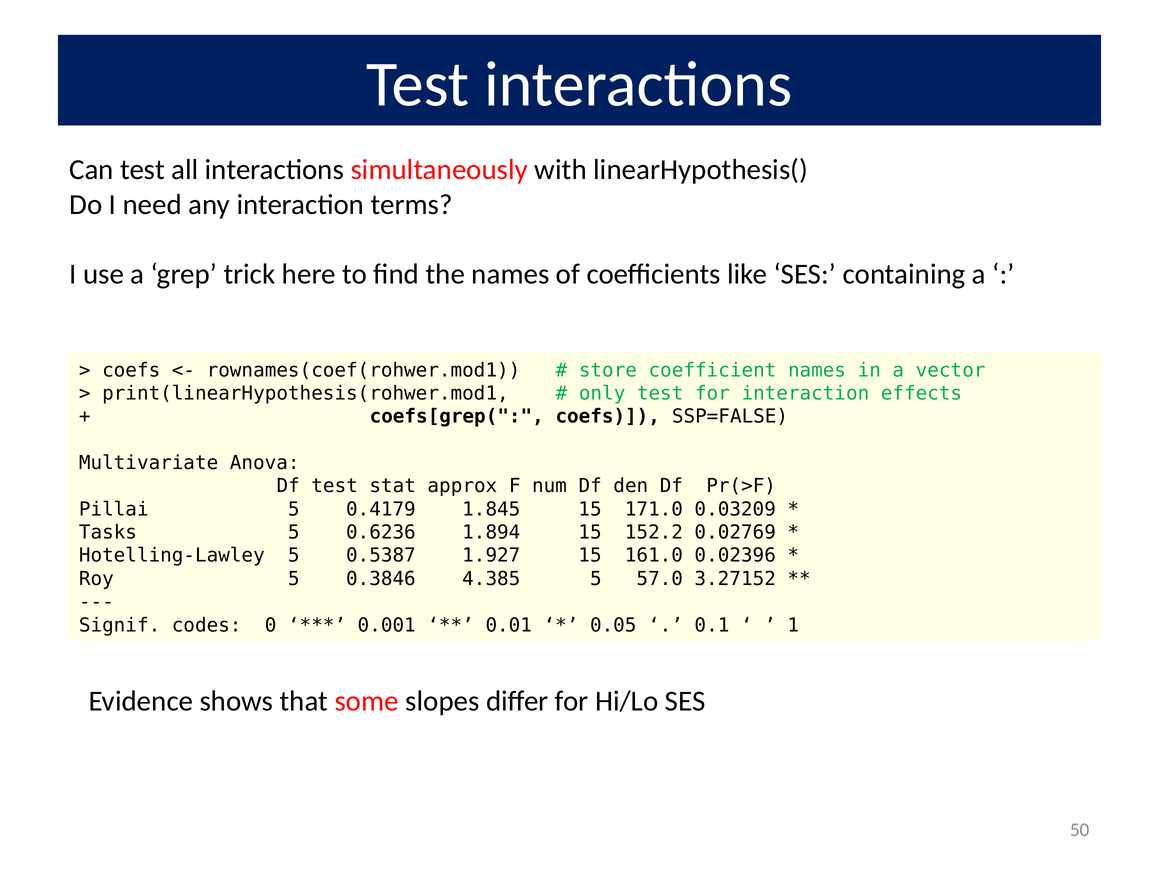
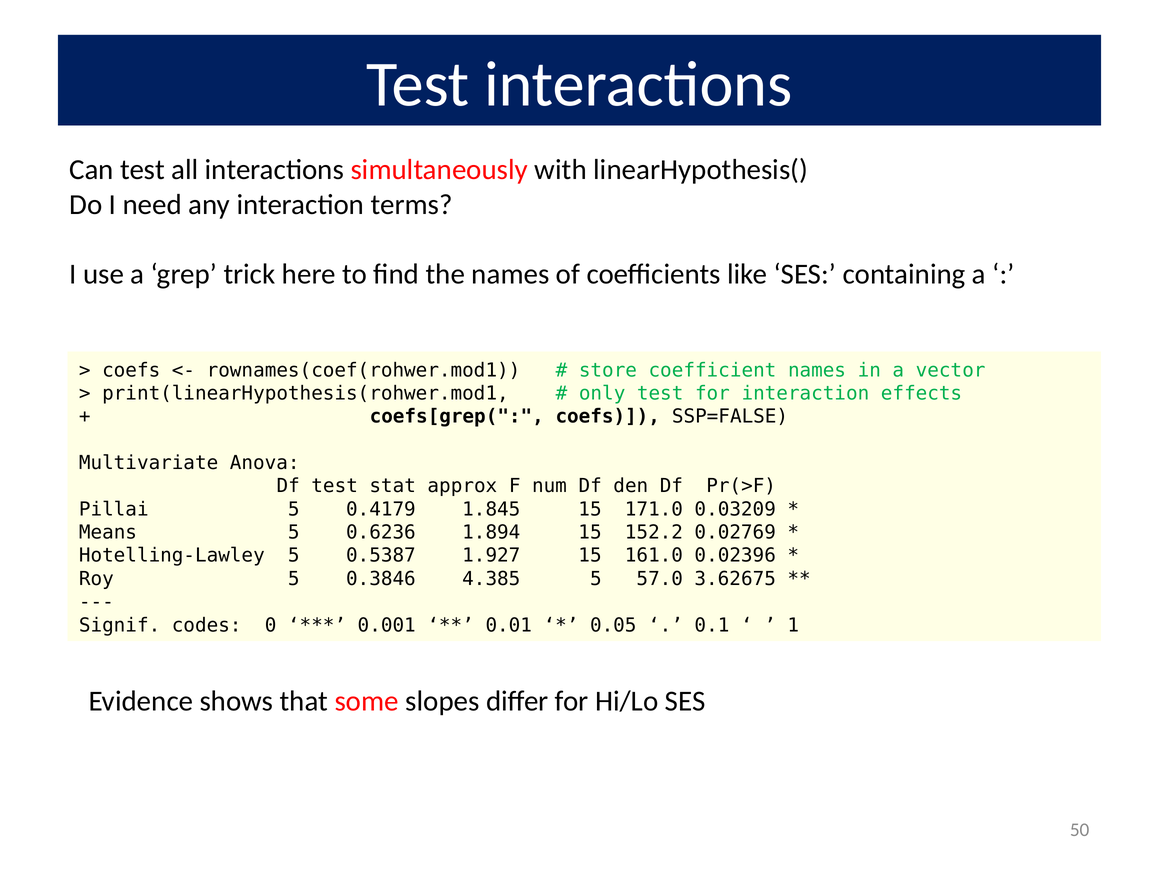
Tasks: Tasks -> Means
3.27152: 3.27152 -> 3.62675
